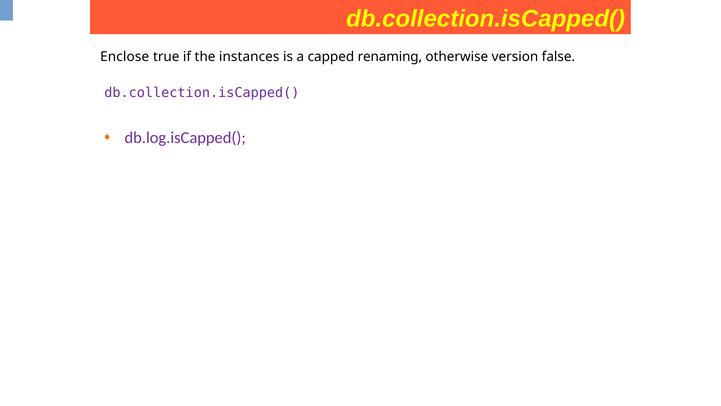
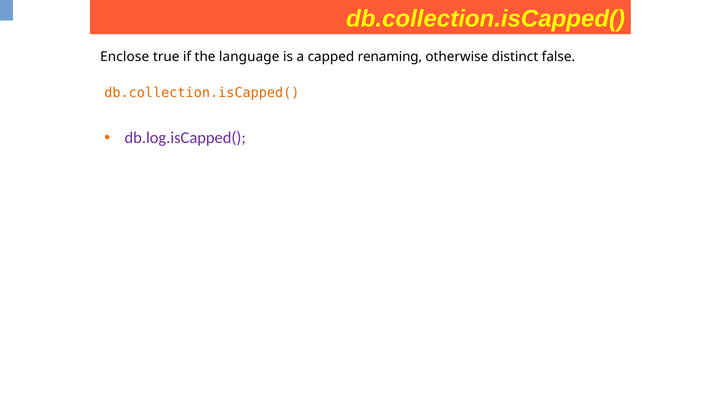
instances: instances -> language
version: version -> distinct
db.collection.isCapped( at (202, 93) colour: purple -> orange
